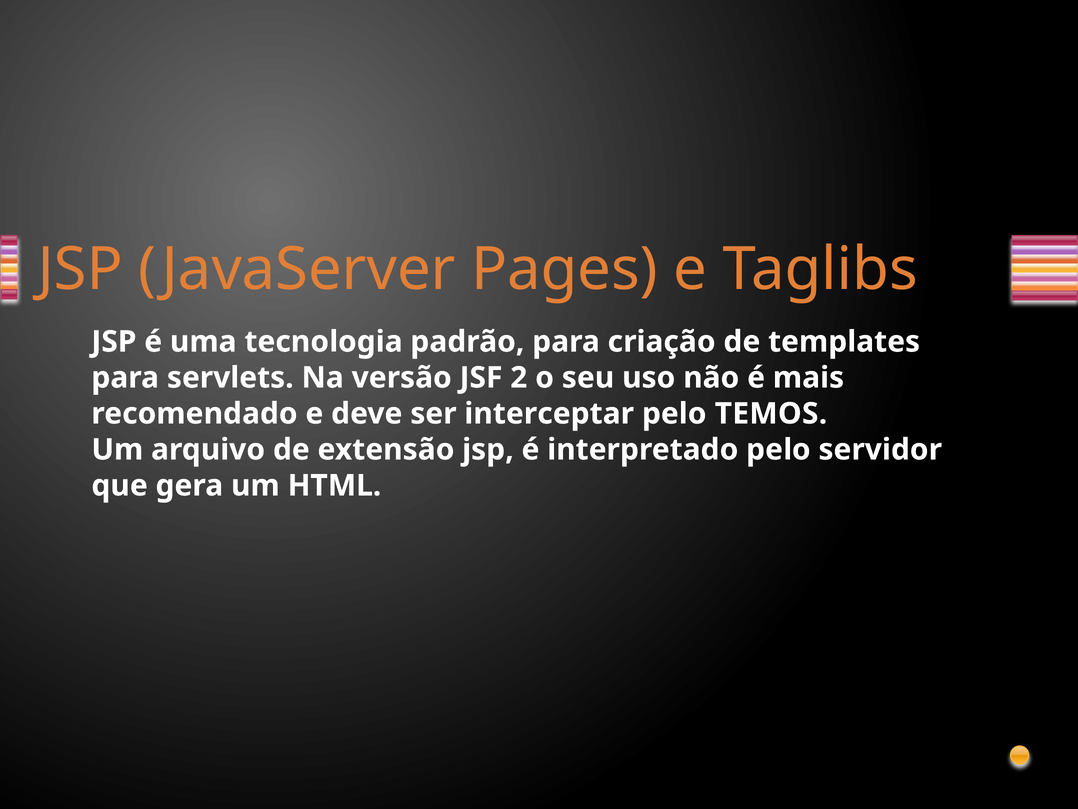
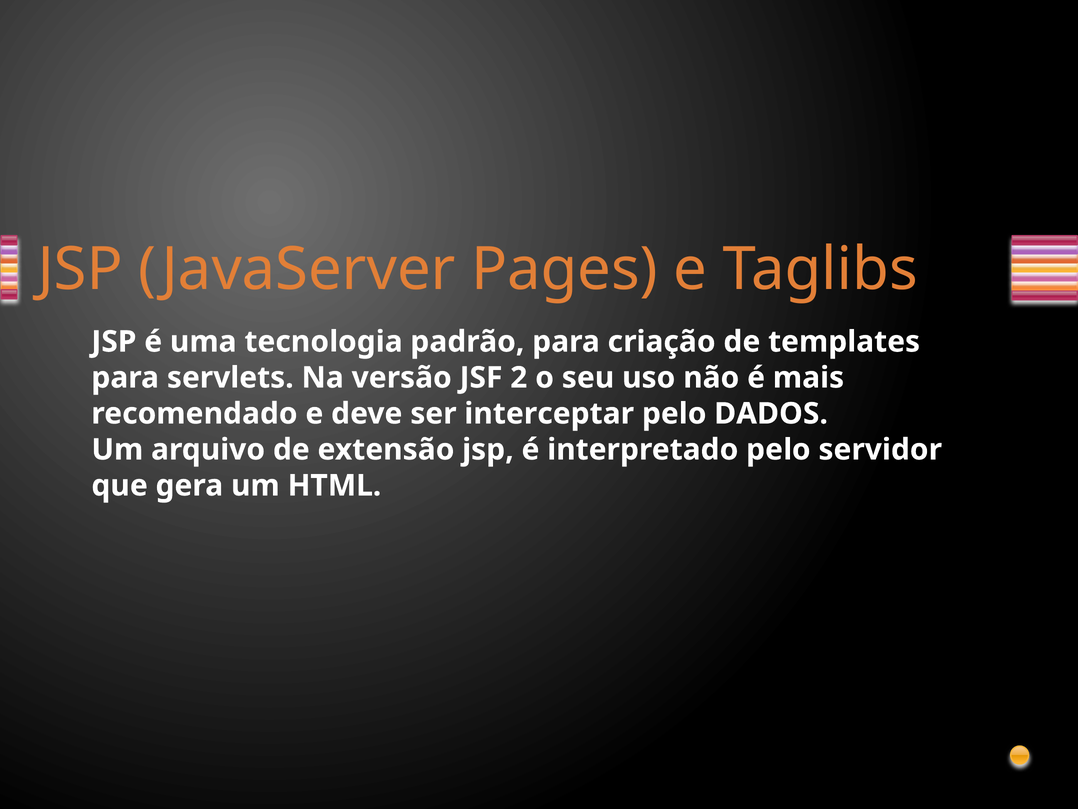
TEMOS: TEMOS -> DADOS
